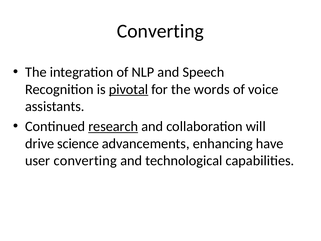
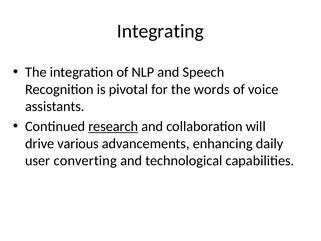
Converting at (160, 31): Converting -> Integrating
pivotal underline: present -> none
science: science -> various
have: have -> daily
